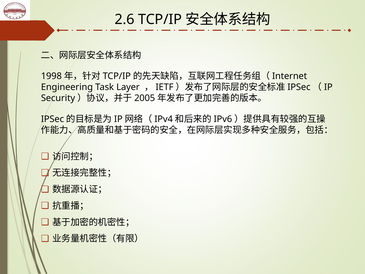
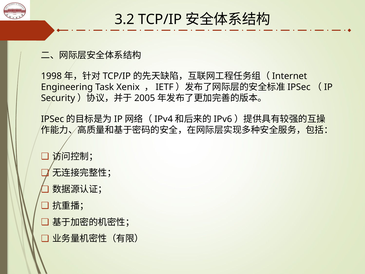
2.6: 2.6 -> 3.2
Layer: Layer -> Xenix
